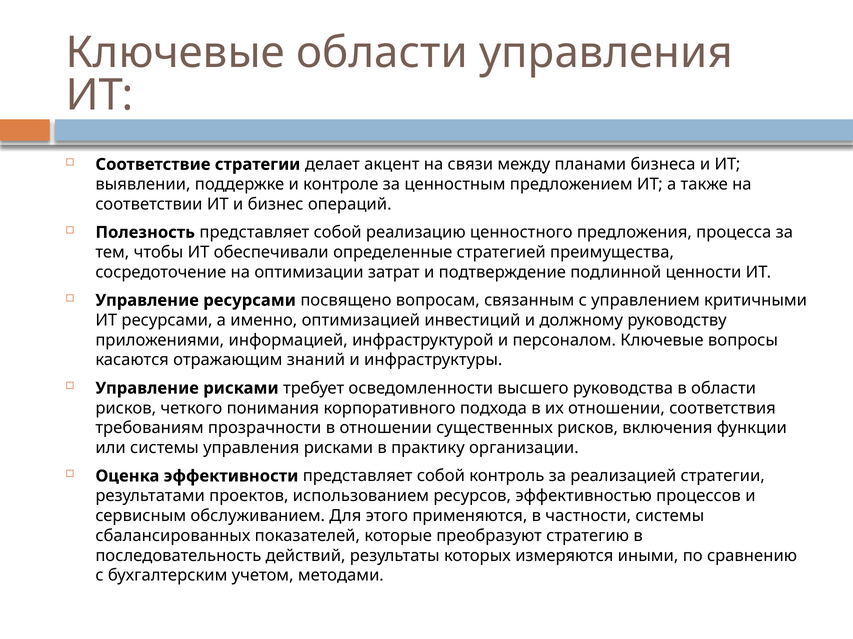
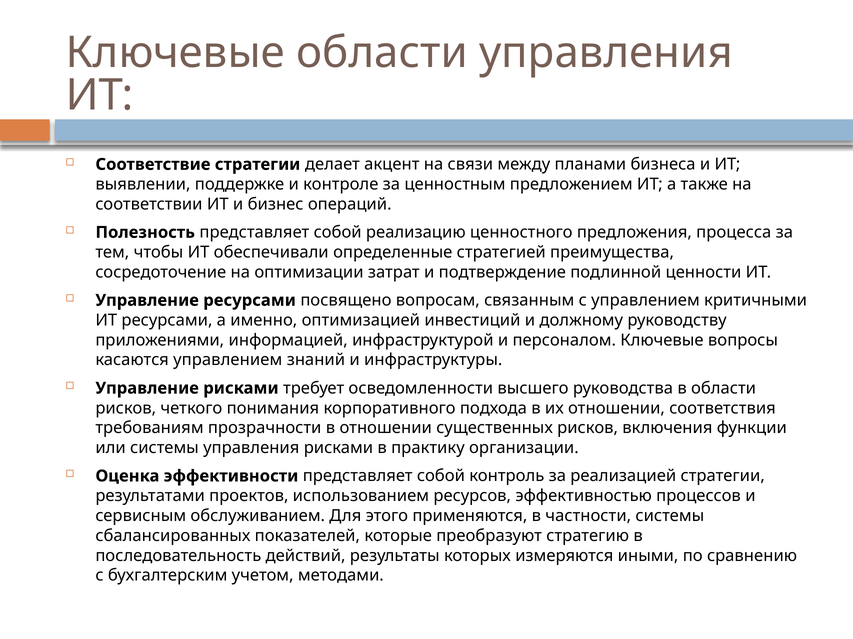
касаются отражающим: отражающим -> управлением
